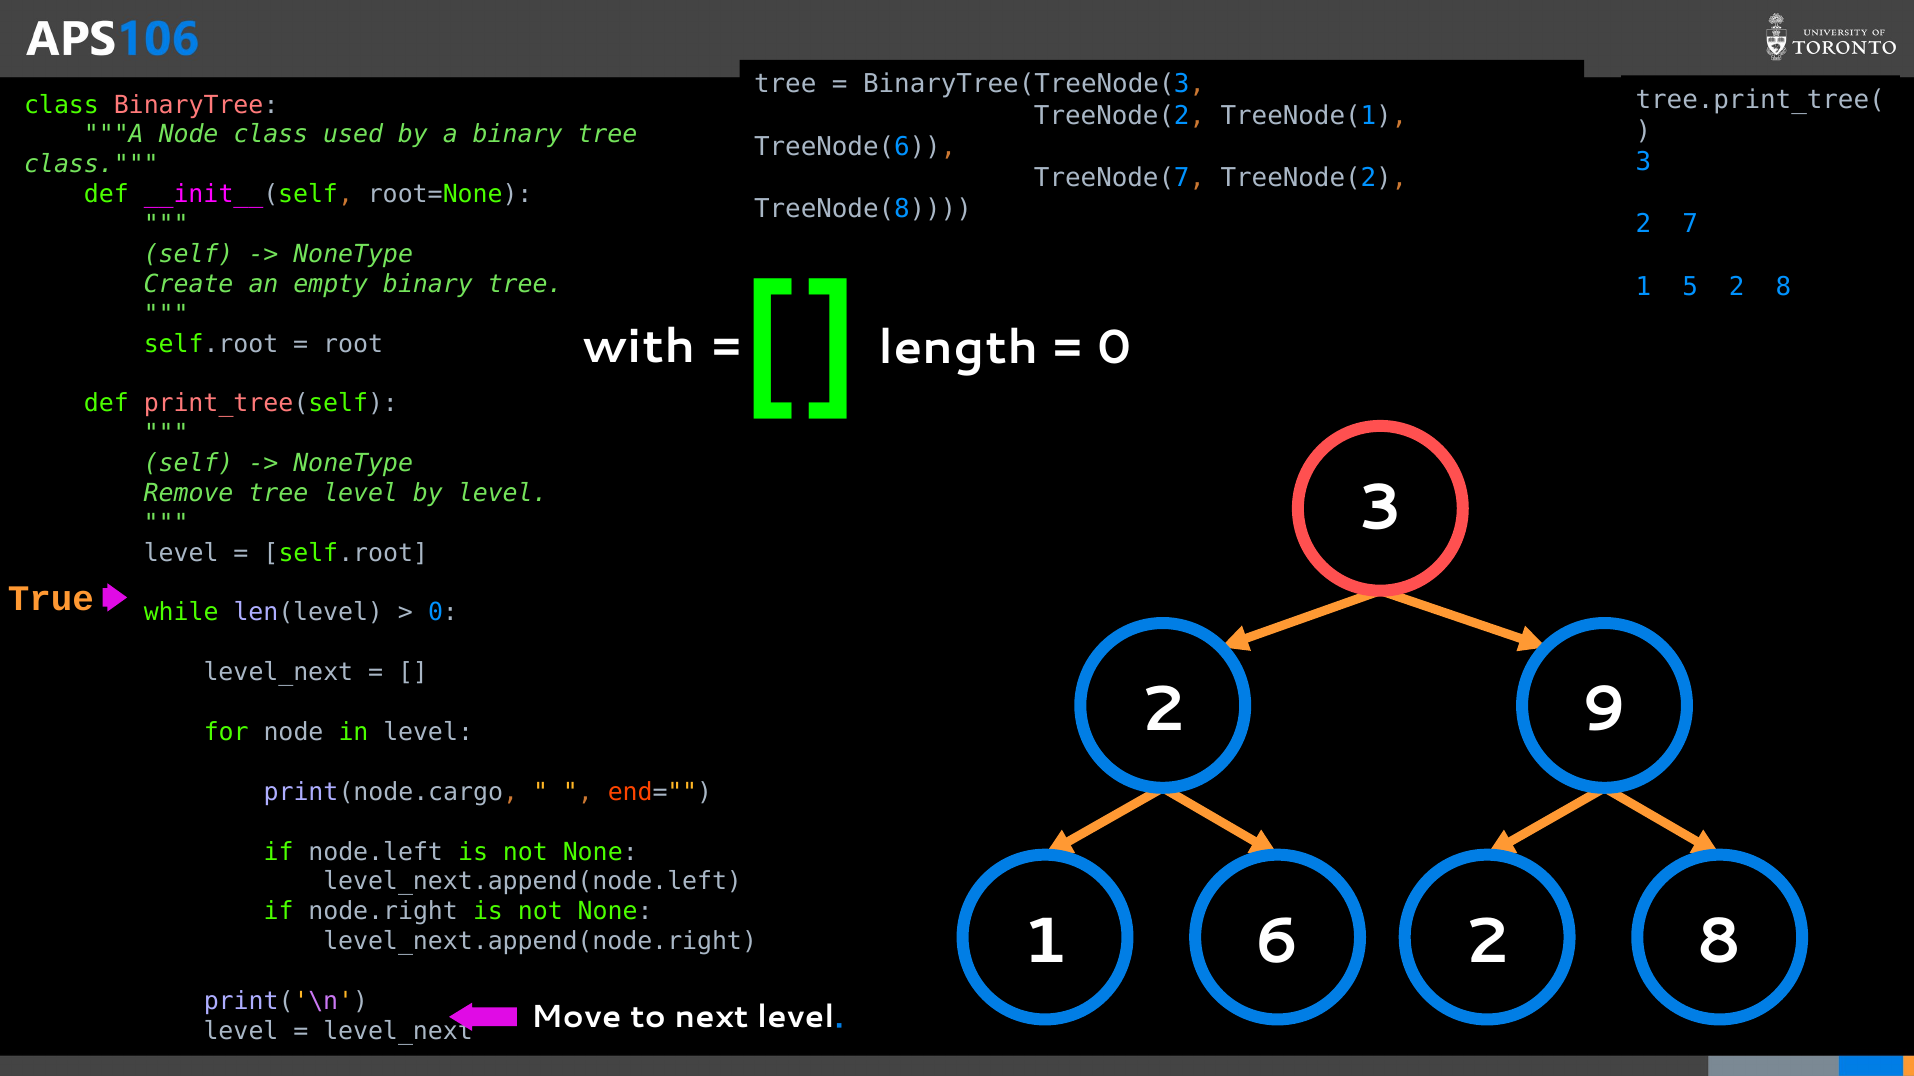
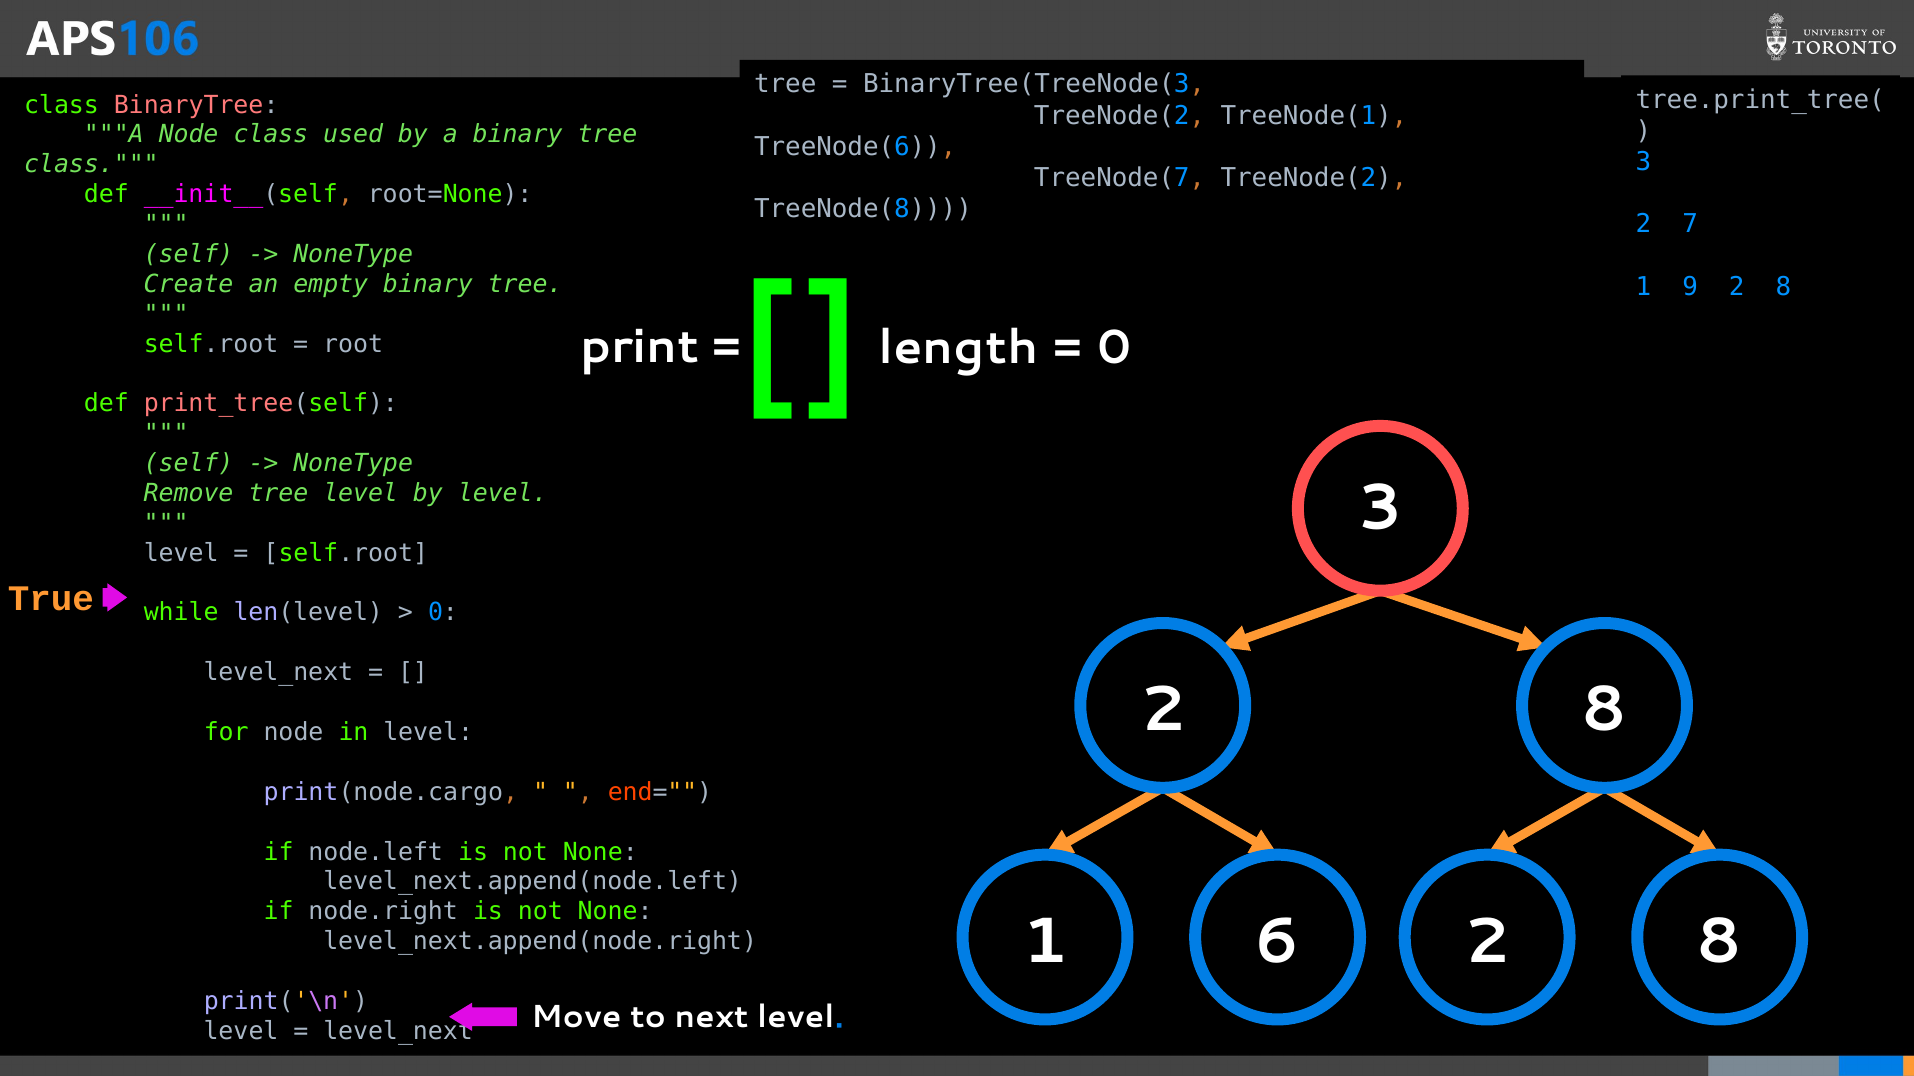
5: 5 -> 9
with: with -> print
9 at (1605, 710): 9 -> 8
